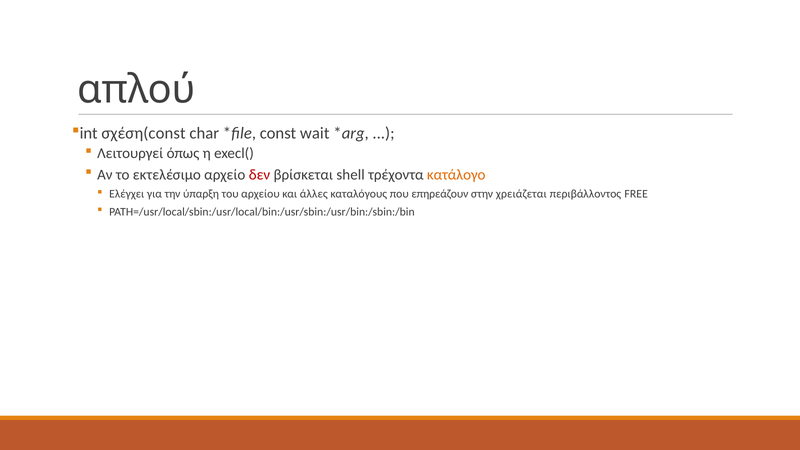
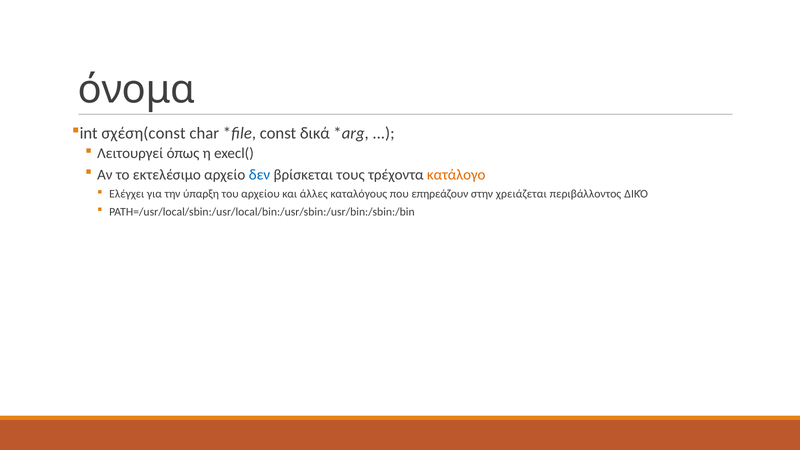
απλού: απλού -> όνομα
wait: wait -> δικά
δεν colour: red -> blue
shell: shell -> τους
FREE: FREE -> ΔΙΚΌ
